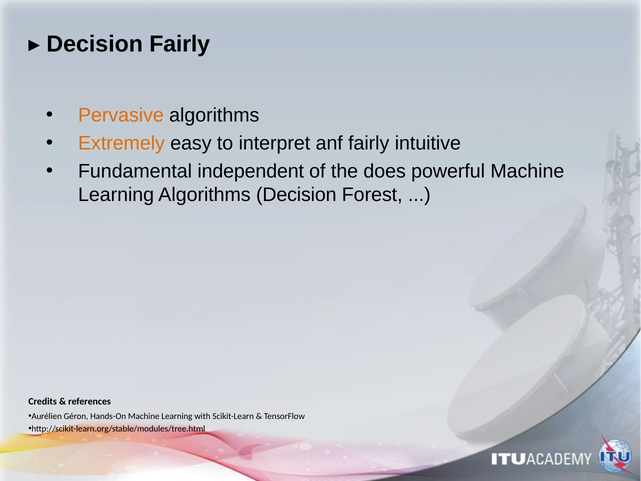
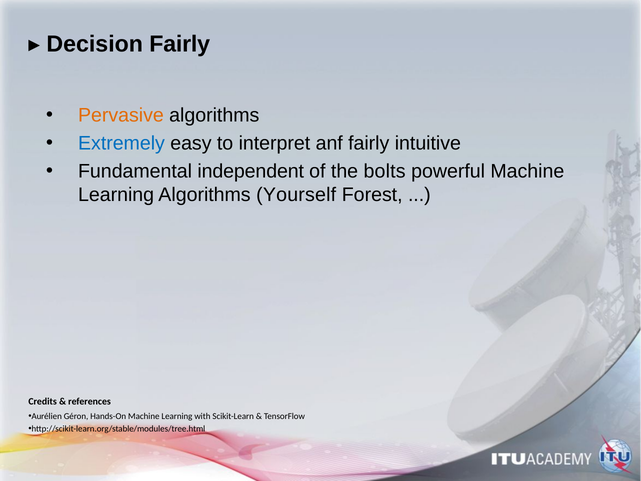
Extremely colour: orange -> blue
does: does -> bolts
Algorithms Decision: Decision -> Yourself
